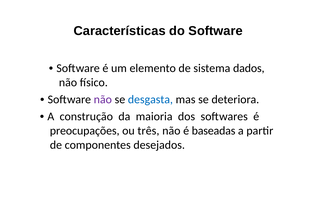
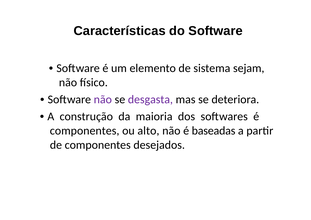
dados: dados -> sejam
desgasta colour: blue -> purple
preocupações at (85, 131): preocupações -> componentes
três: três -> alto
